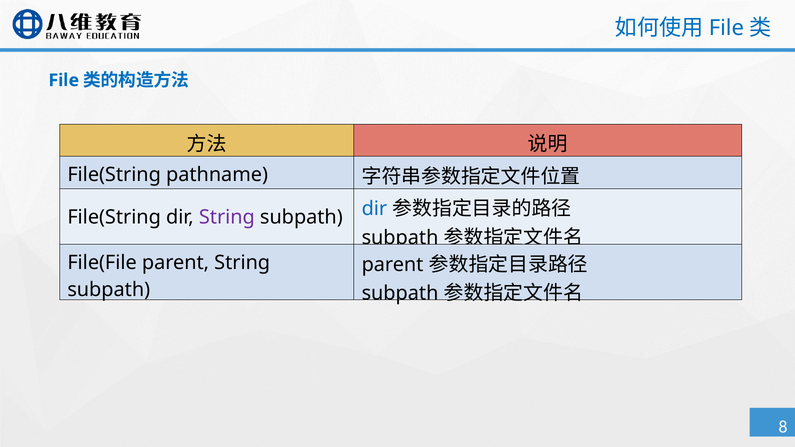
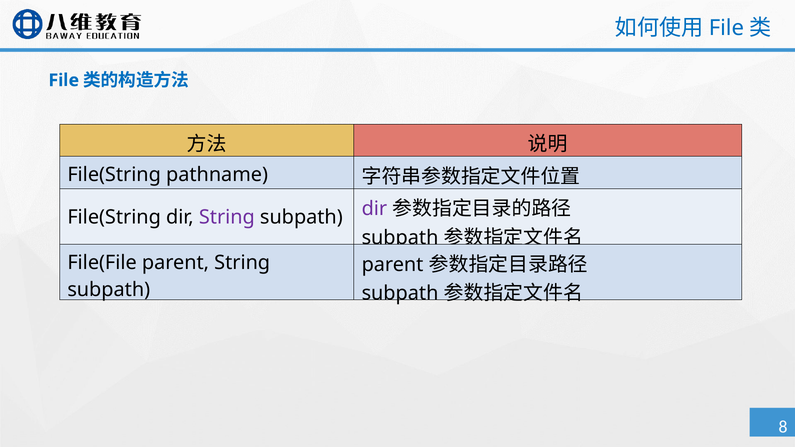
dir at (374, 209) colour: blue -> purple
